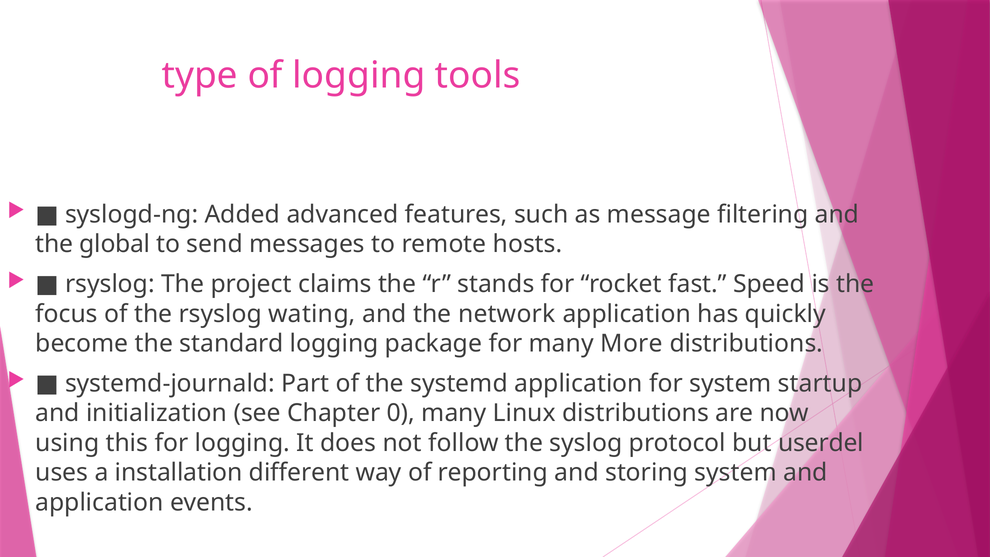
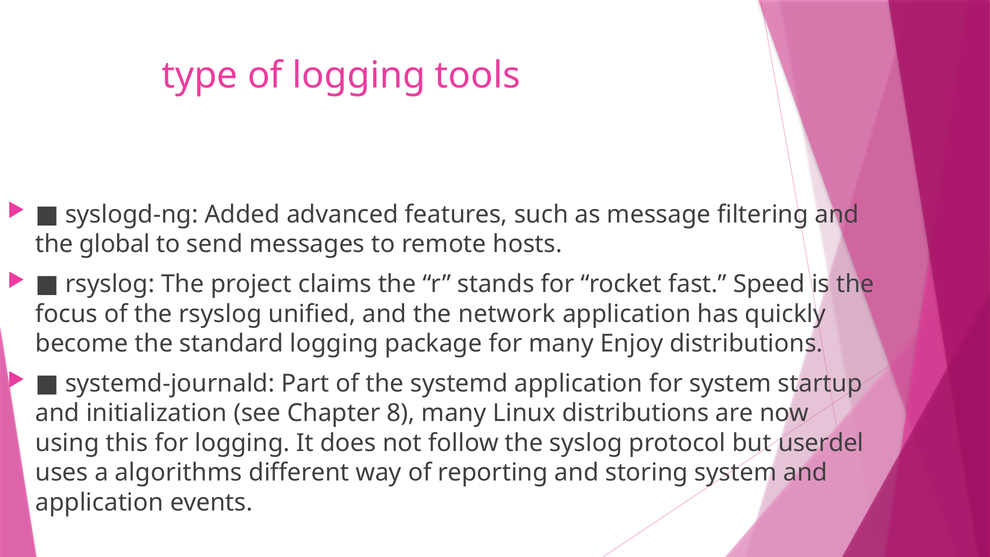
wating: wating -> unified
More: More -> Enjoy
0: 0 -> 8
installation: installation -> algorithms
